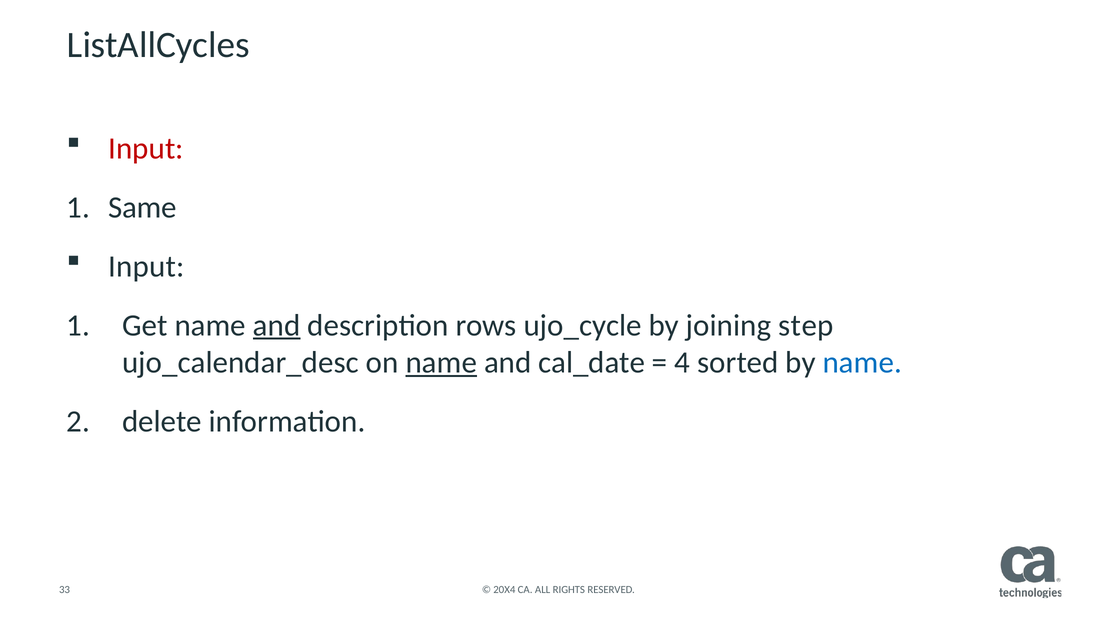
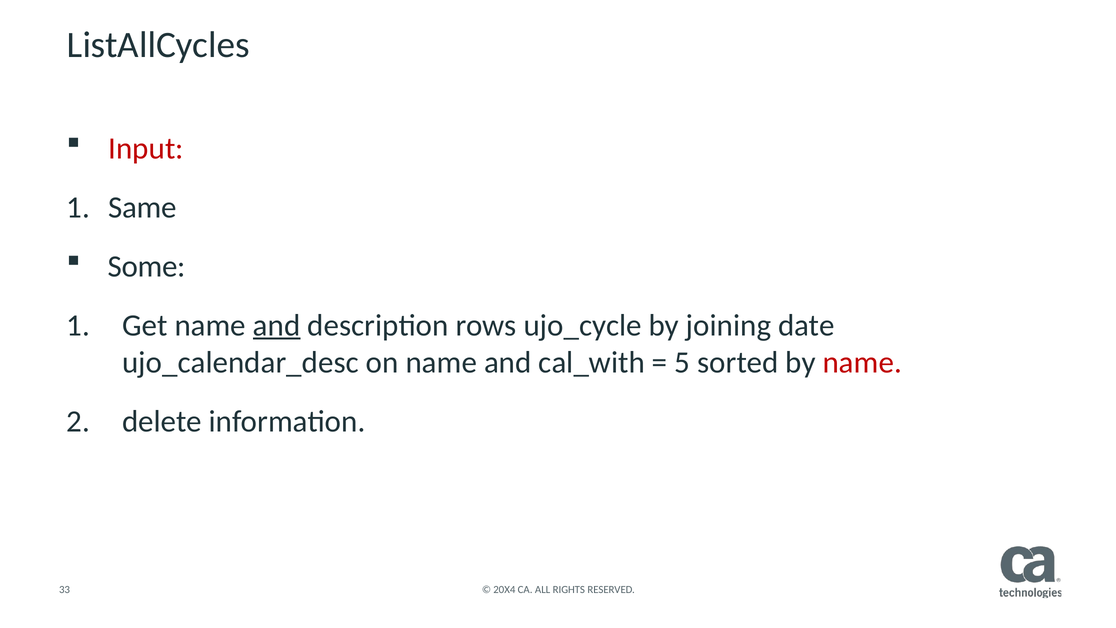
Input at (146, 267): Input -> Some
step: step -> date
name at (441, 363) underline: present -> none
cal_date: cal_date -> cal_with
4: 4 -> 5
name at (862, 363) colour: blue -> red
